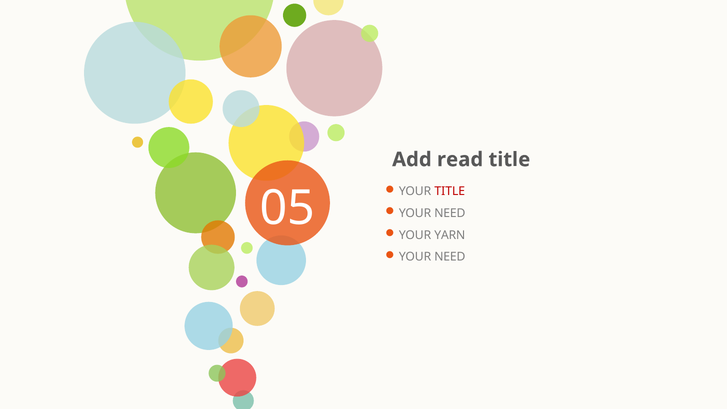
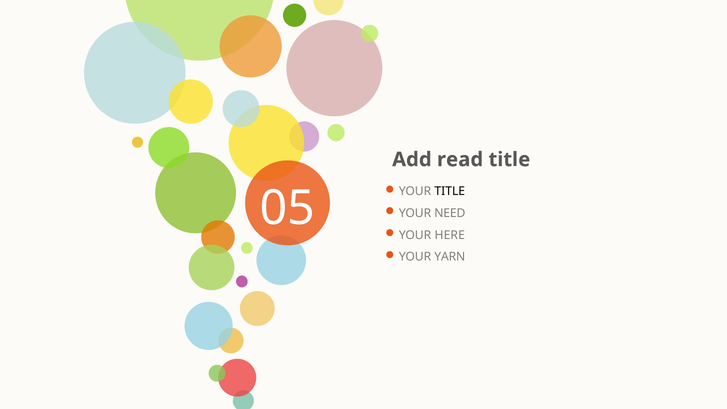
TITLE at (450, 191) colour: red -> black
YARN: YARN -> HERE
NEED at (450, 257): NEED -> YARN
